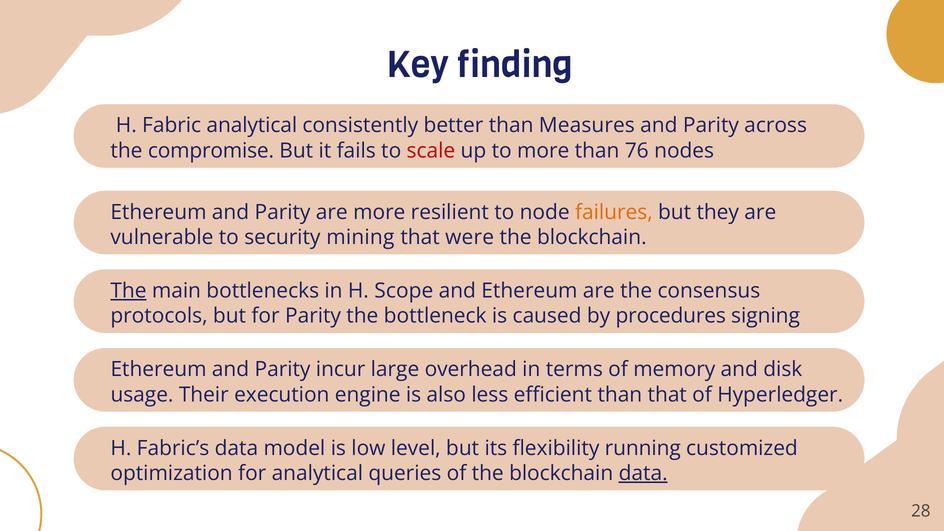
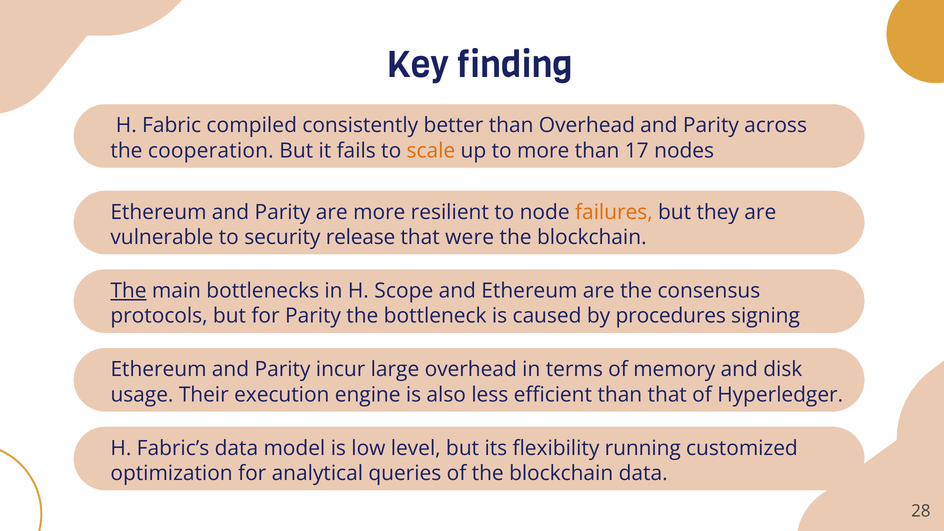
Fabric analytical: analytical -> compiled
than Measures: Measures -> Overhead
compromise: compromise -> cooperation
scale colour: red -> orange
76: 76 -> 17
mining: mining -> release
data at (643, 473) underline: present -> none
